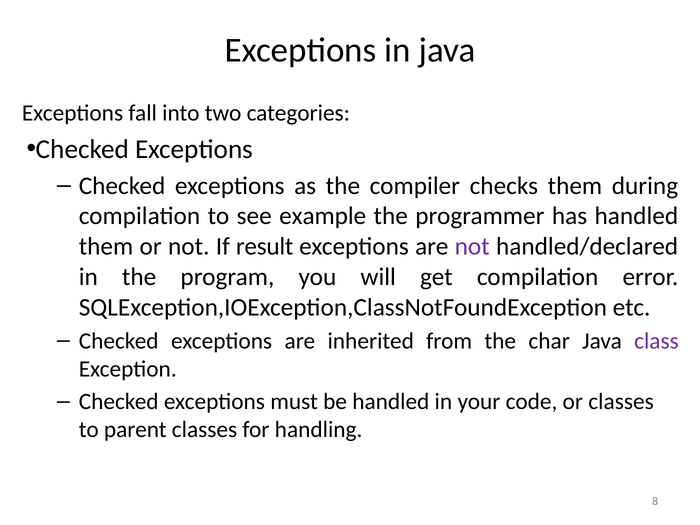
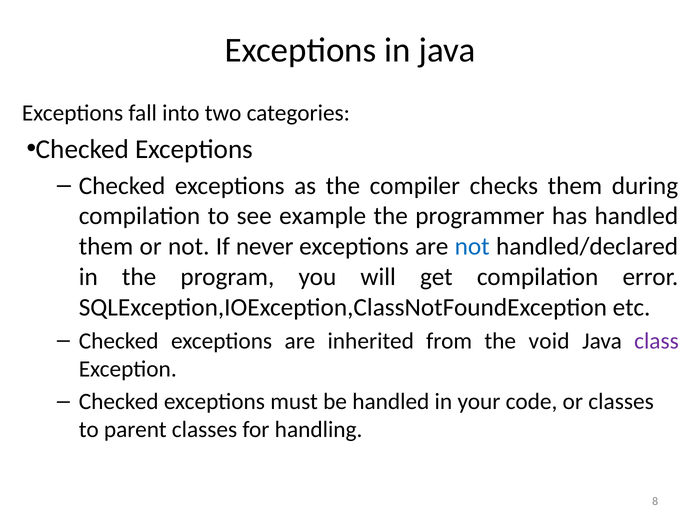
result: result -> never
not at (472, 246) colour: purple -> blue
char: char -> void
